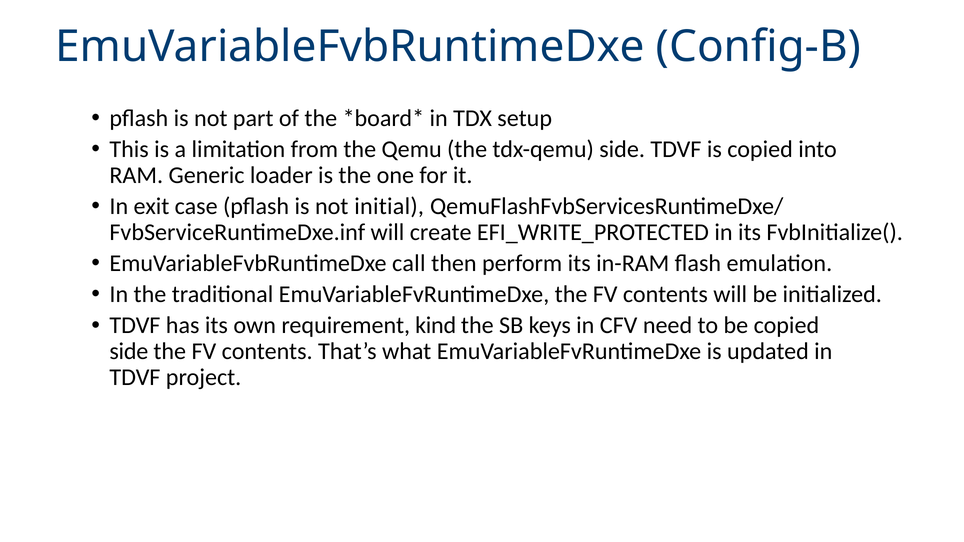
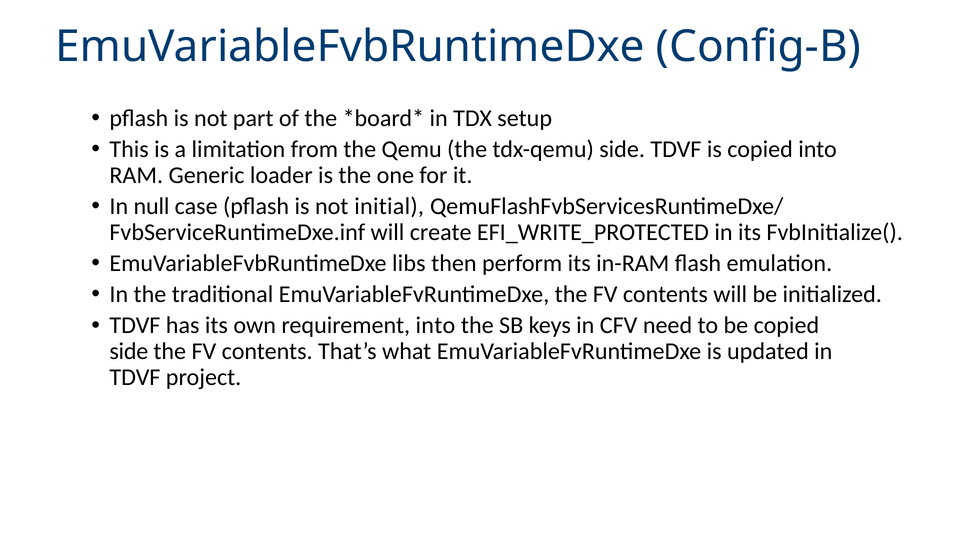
exit: exit -> null
call: call -> libs
requirement kind: kind -> into
